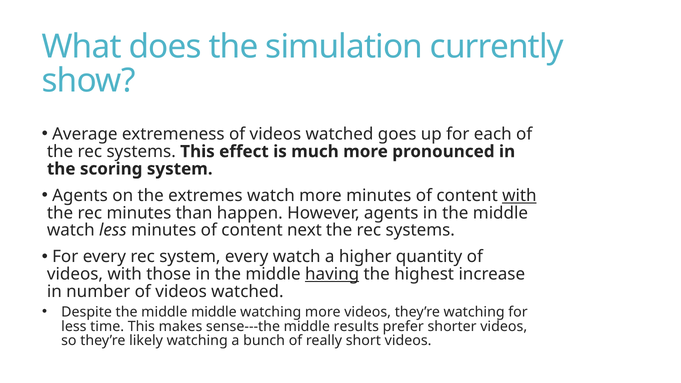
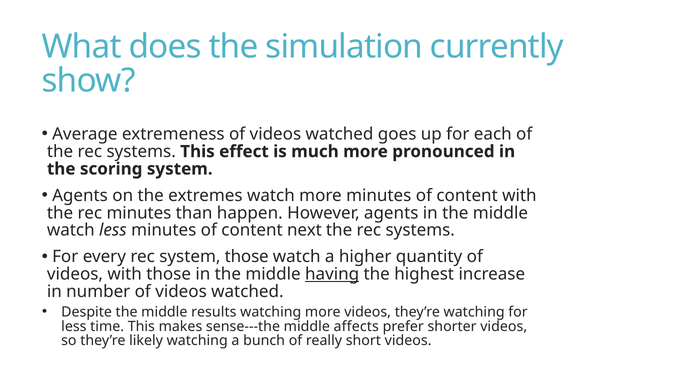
with at (519, 196) underline: present -> none
system every: every -> those
middle middle: middle -> results
results: results -> affects
